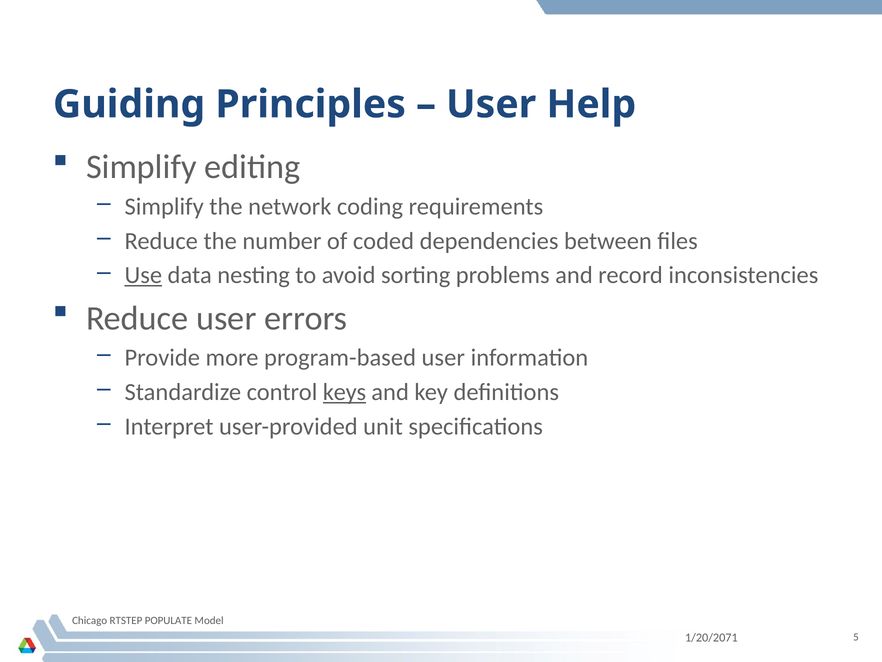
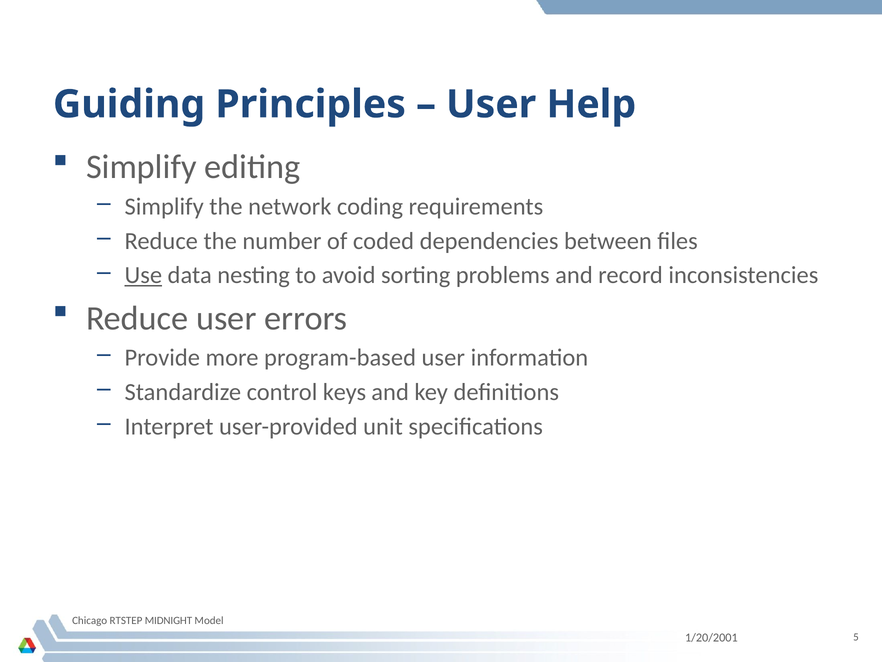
keys underline: present -> none
POPULATE: POPULATE -> MIDNIGHT
1/20/2071: 1/20/2071 -> 1/20/2001
